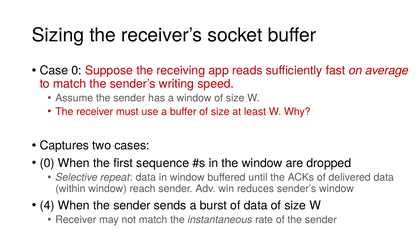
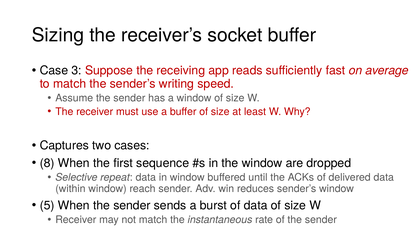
Case 0: 0 -> 3
0 at (47, 163): 0 -> 8
4: 4 -> 5
